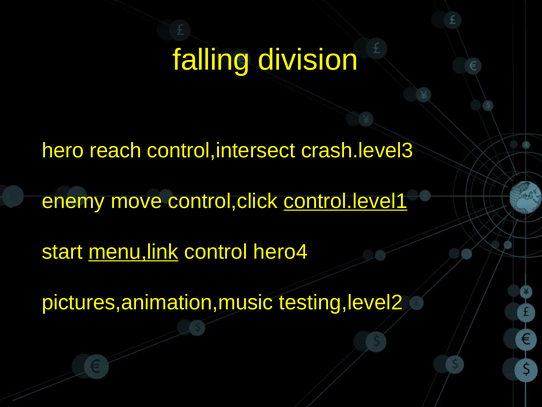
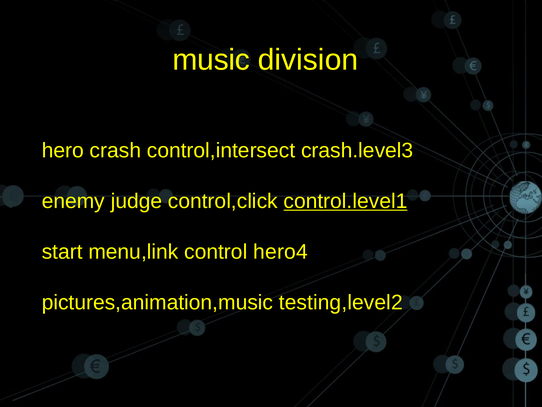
falling: falling -> music
reach: reach -> crash
move: move -> judge
menu,link underline: present -> none
